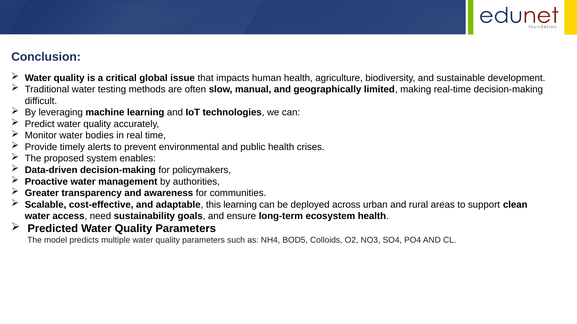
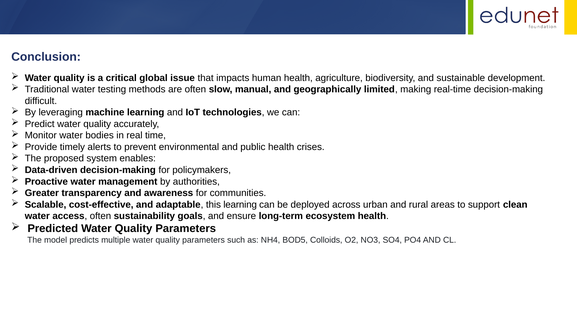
access need: need -> often
